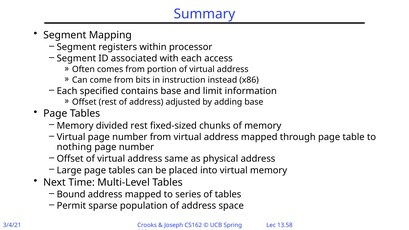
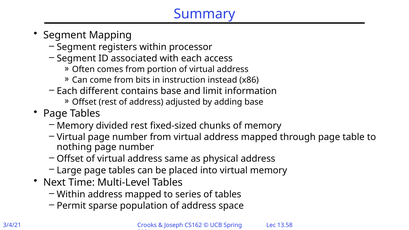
specified: specified -> different
Bound at (71, 194): Bound -> Within
